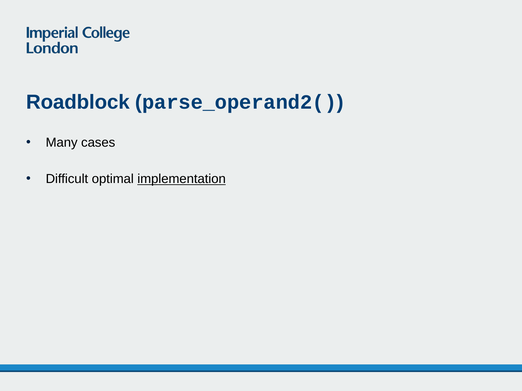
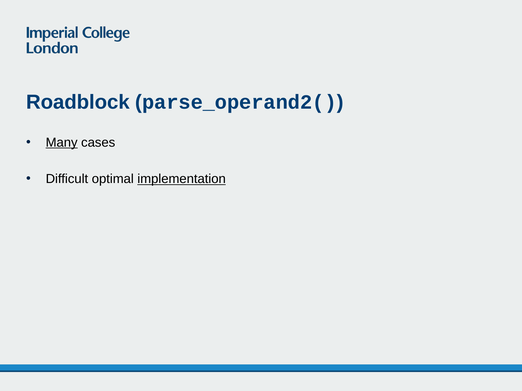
Many underline: none -> present
